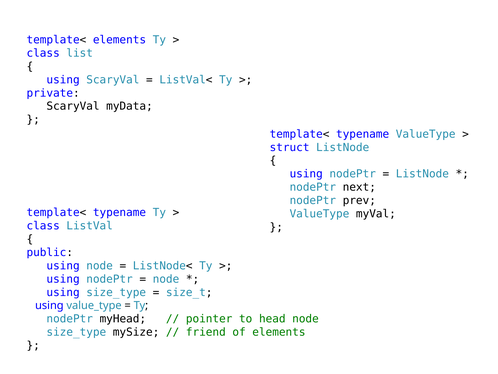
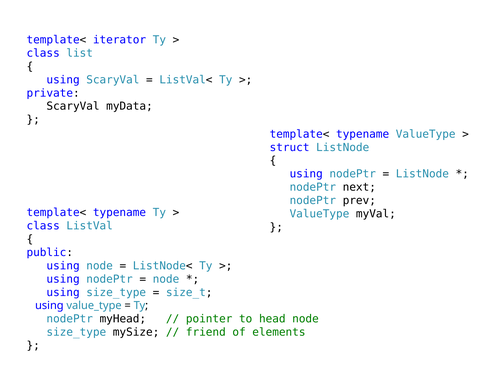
template< elements: elements -> iterator
